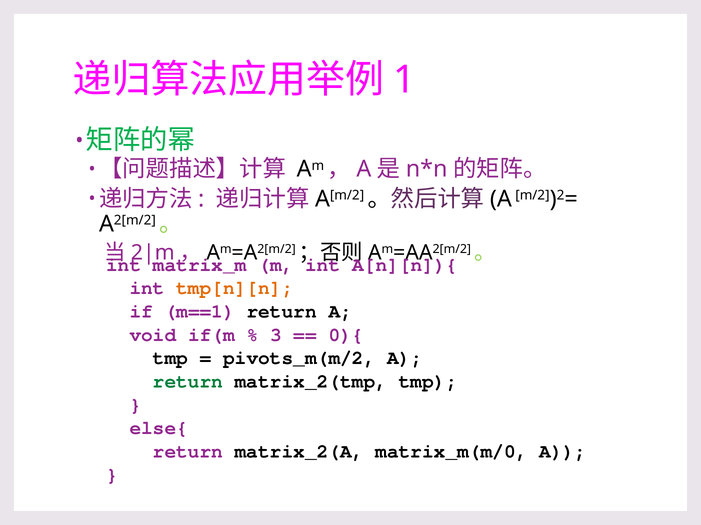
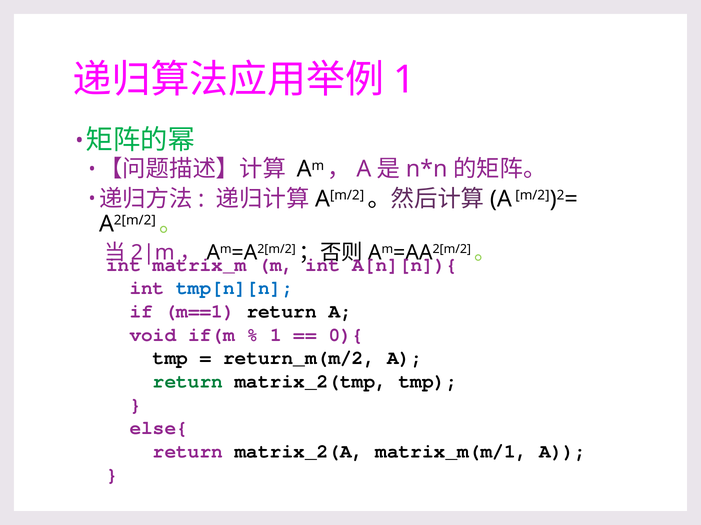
tmp[n][n colour: orange -> blue
3 at (276, 335): 3 -> 1
pivots_m(m/2: pivots_m(m/2 -> return_m(m/2
matrix_m(m/0: matrix_m(m/0 -> matrix_m(m/1
